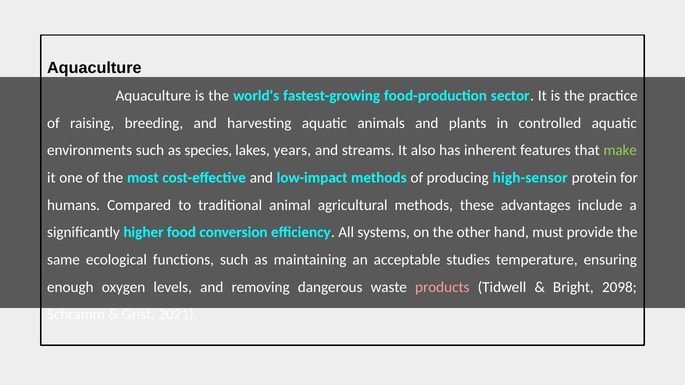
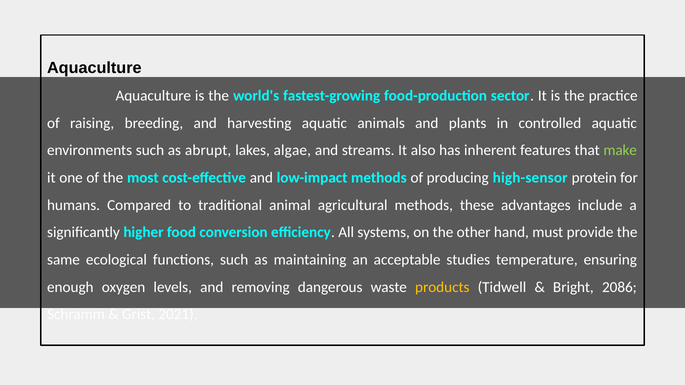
species: species -> abrupt
years: years -> algae
products colour: pink -> yellow
2098: 2098 -> 2086
